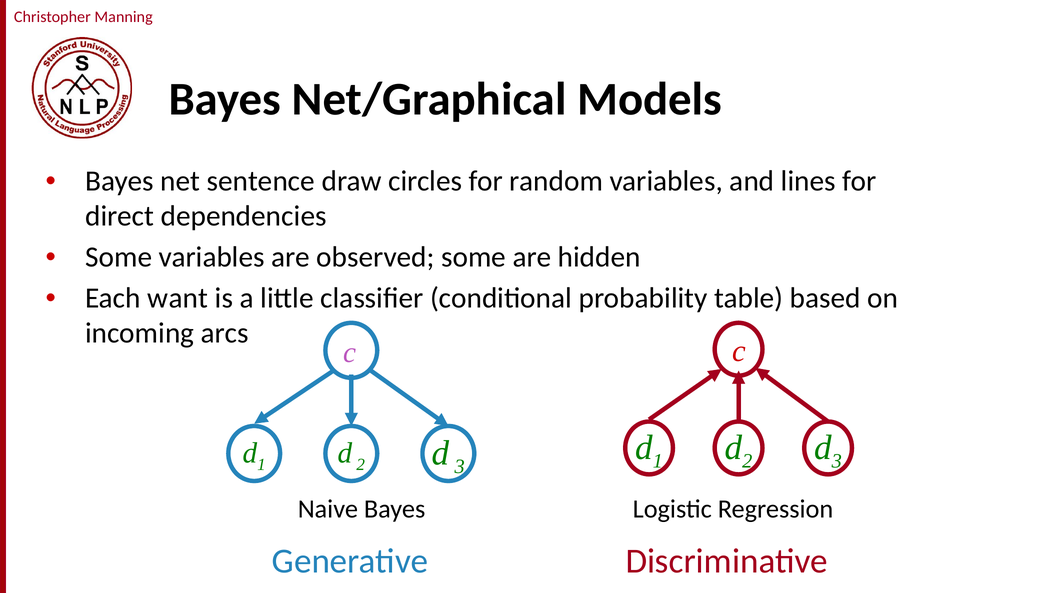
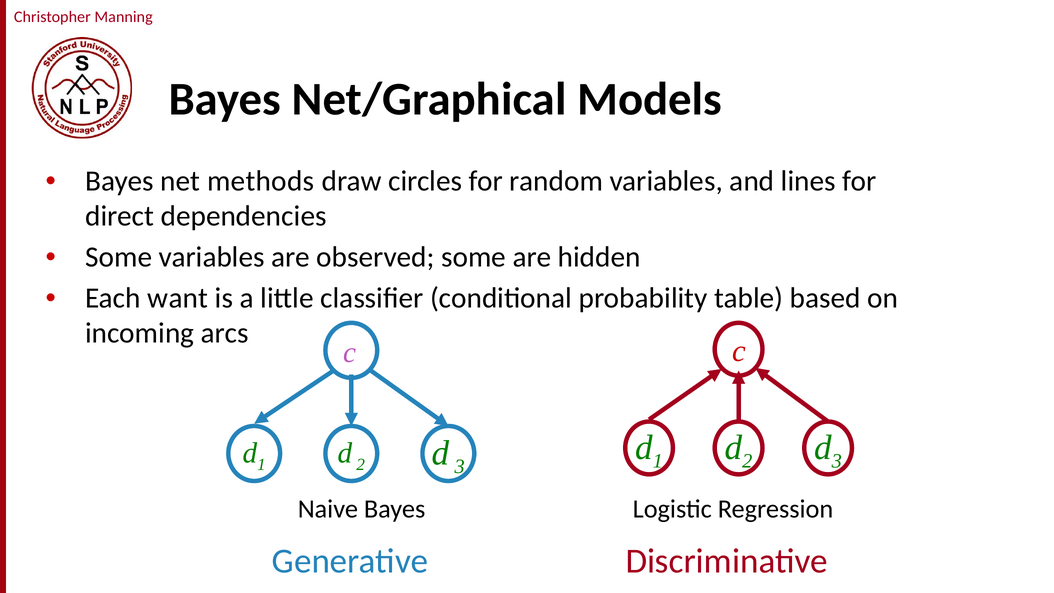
sentence: sentence -> methods
